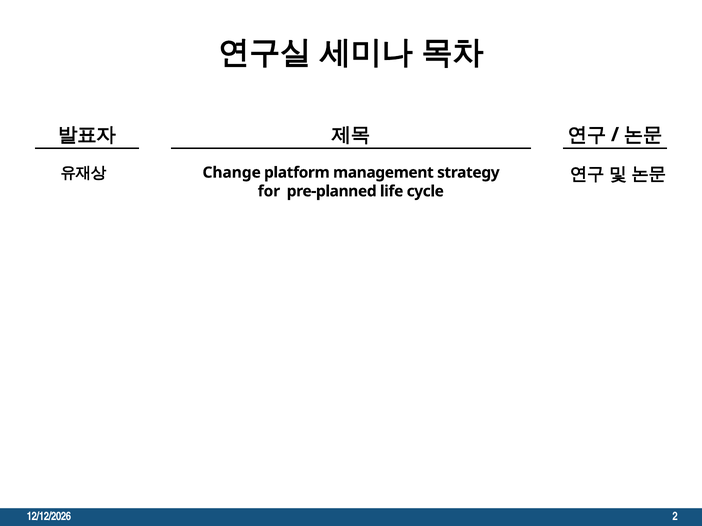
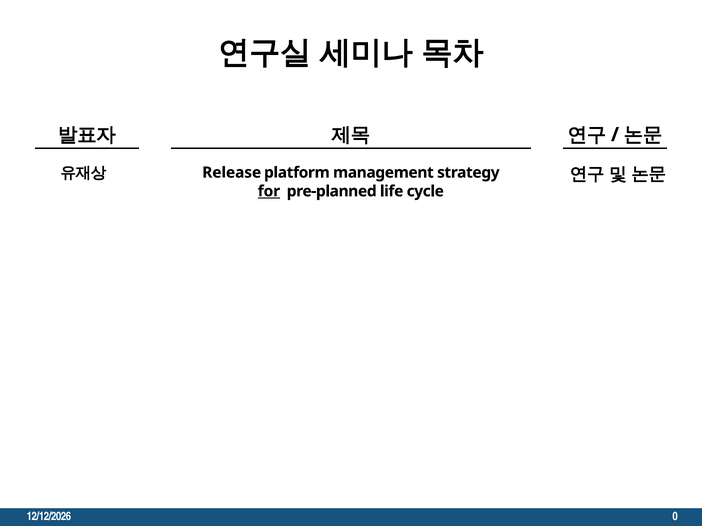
Change: Change -> Release
for underline: none -> present
2: 2 -> 0
